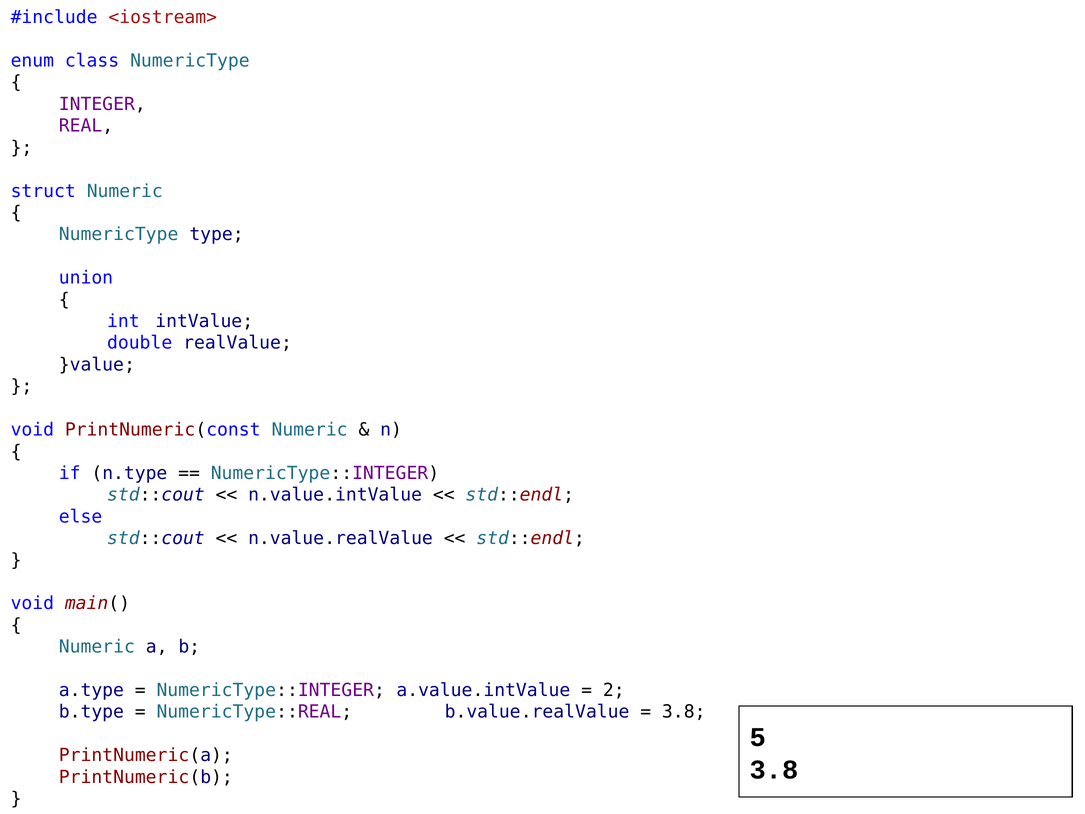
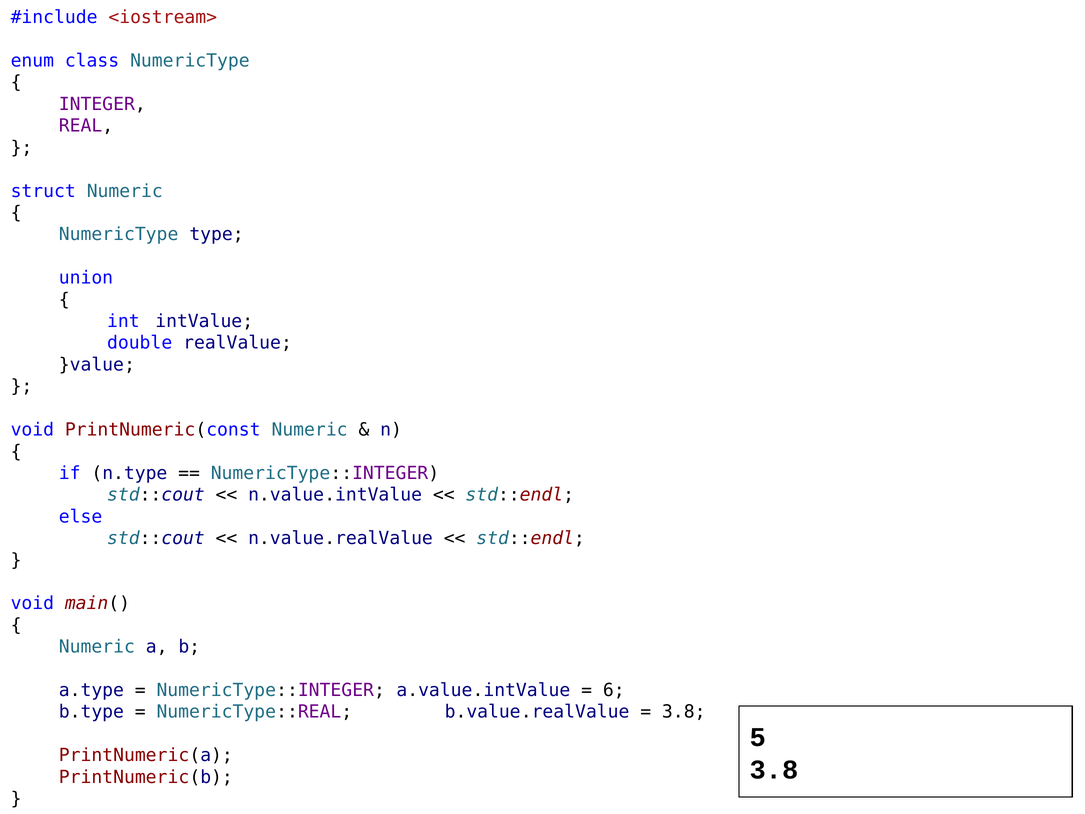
2: 2 -> 6
